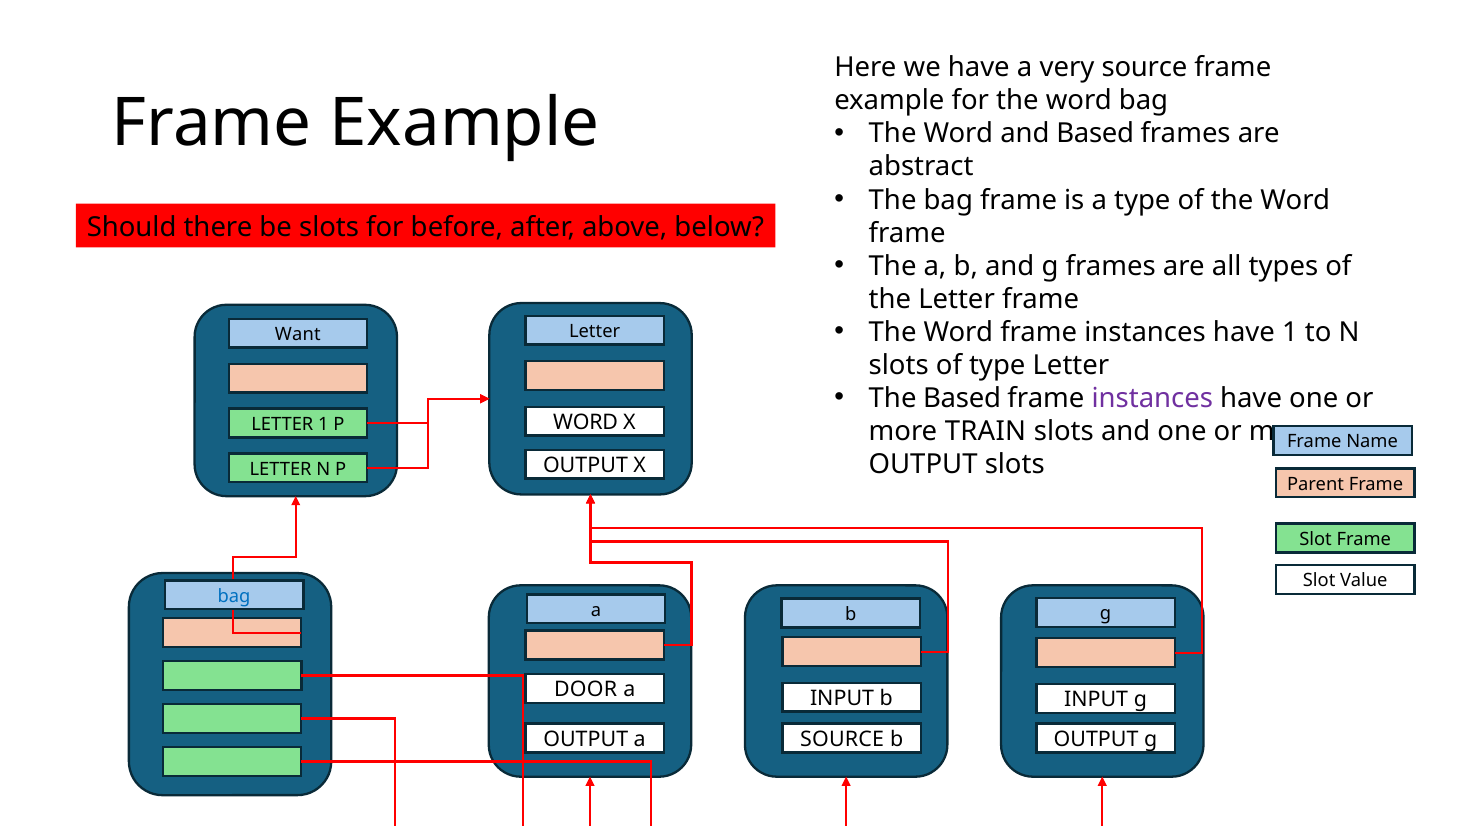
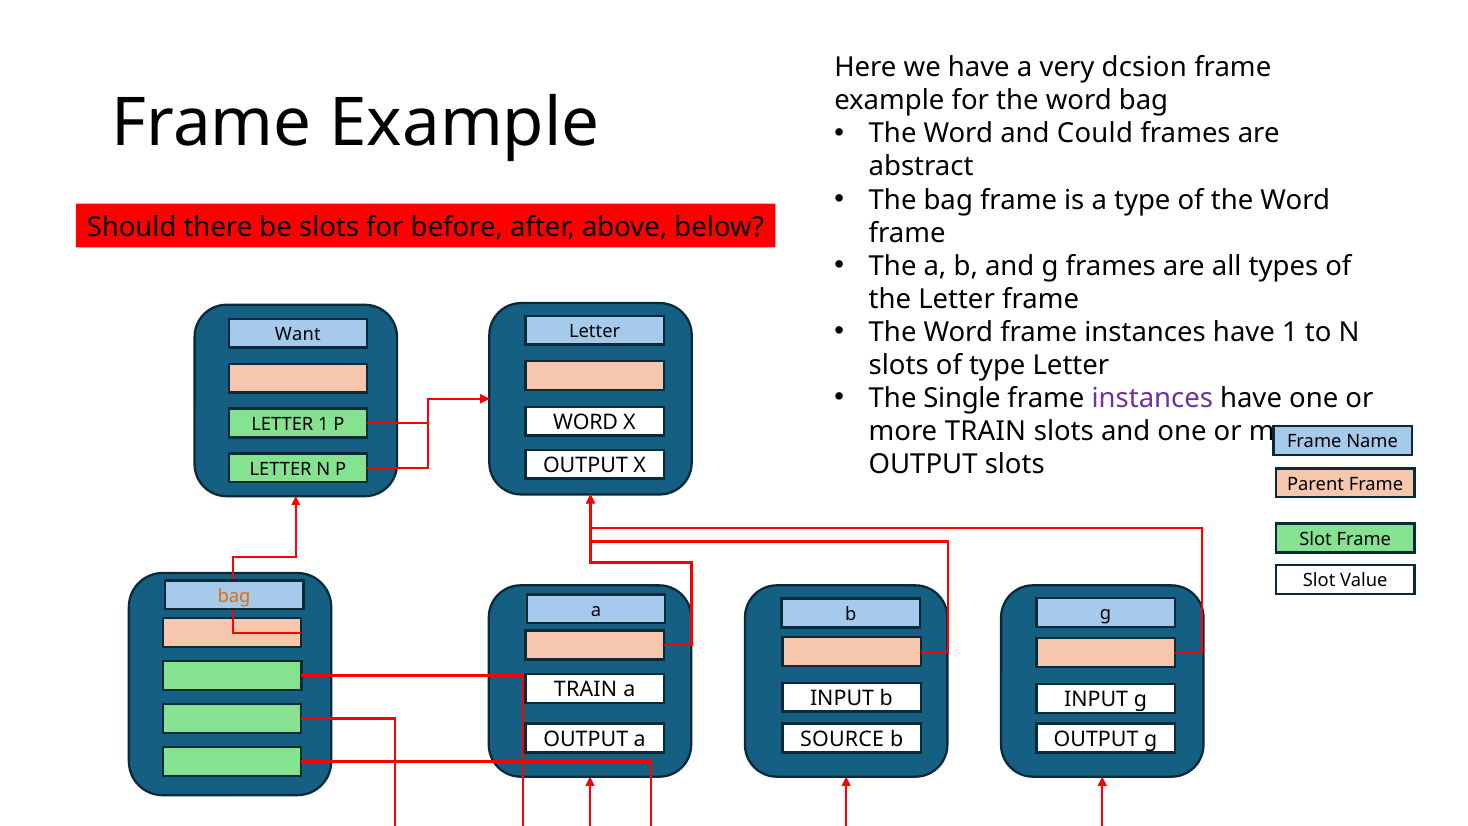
very source: source -> dcsion
and Based: Based -> Could
The Based: Based -> Single
bag at (234, 596) colour: blue -> orange
DOOR at (586, 690): DOOR -> TRAIN
